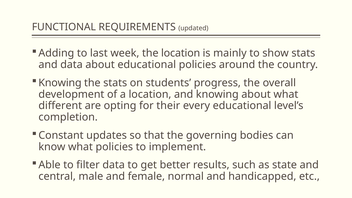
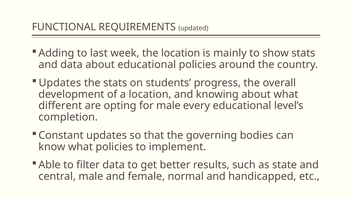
Knowing at (60, 83): Knowing -> Updates
for their: their -> male
